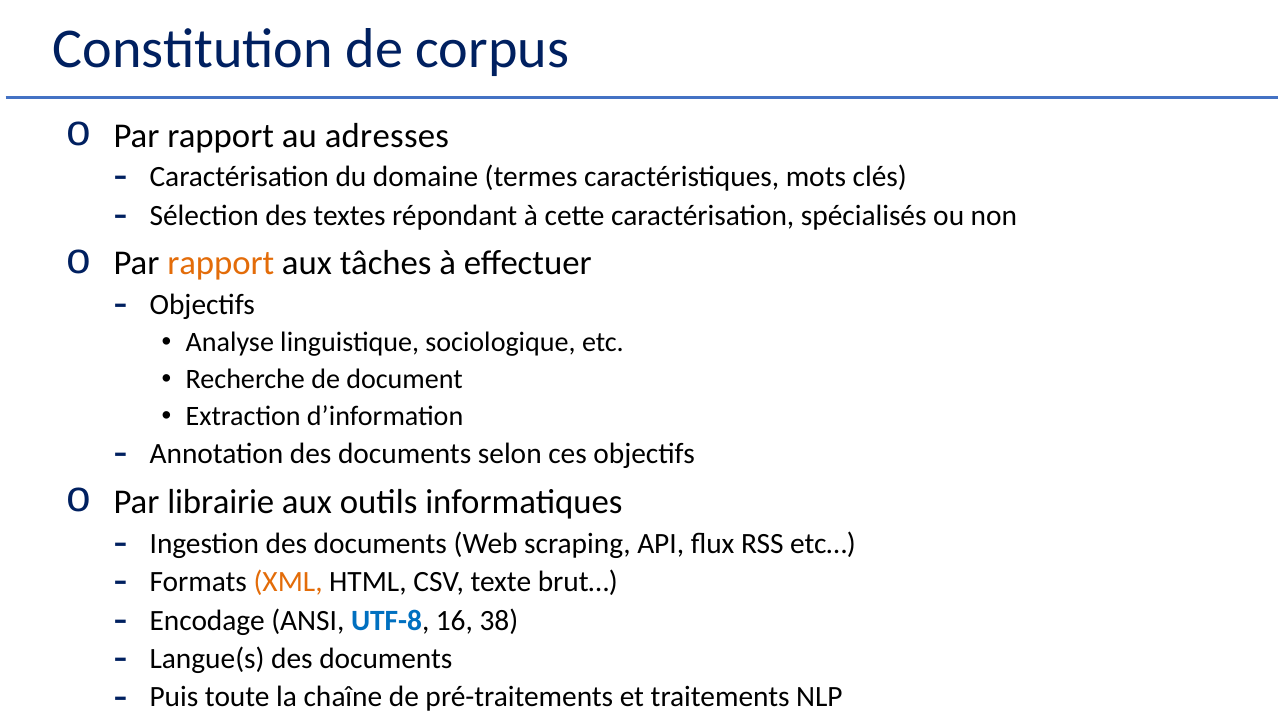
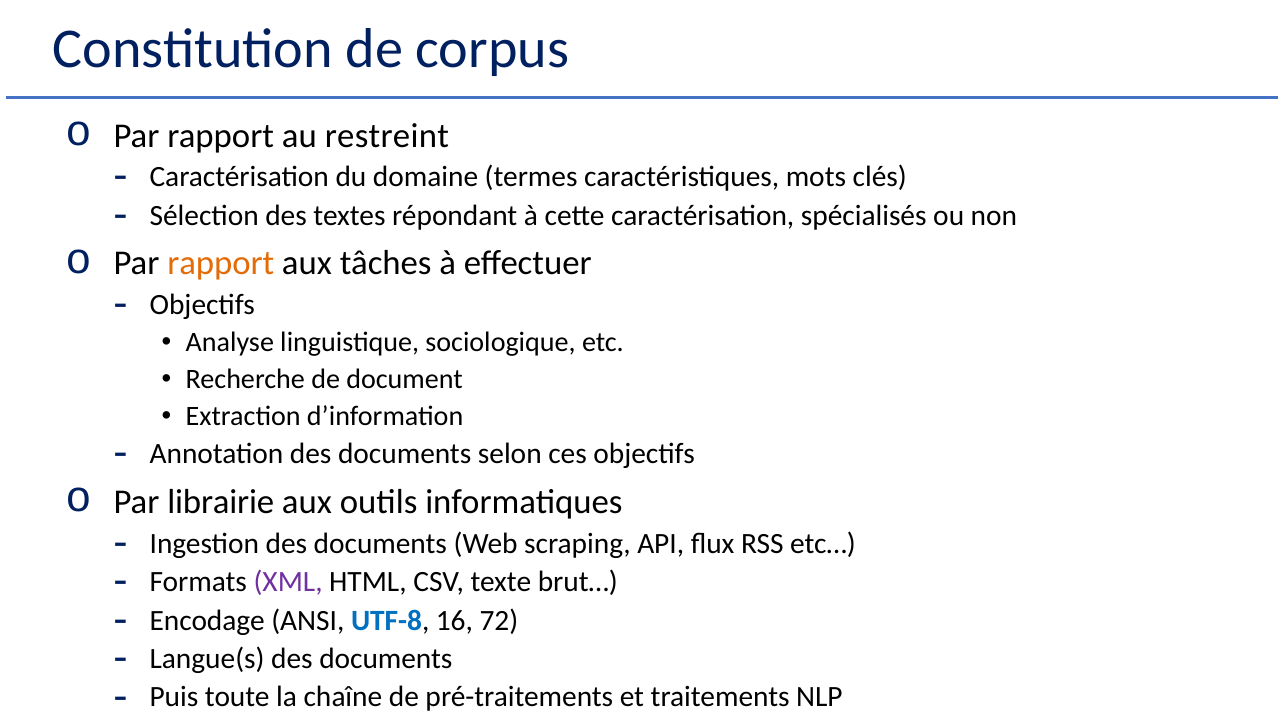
adresses: adresses -> restreint
XML colour: orange -> purple
38: 38 -> 72
